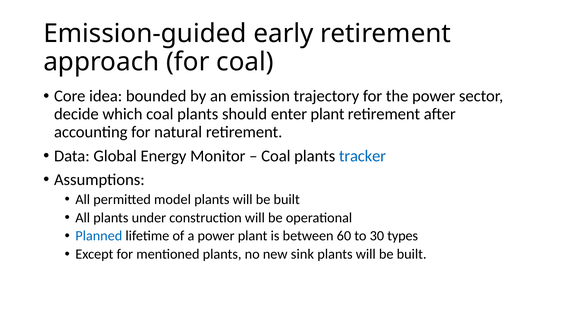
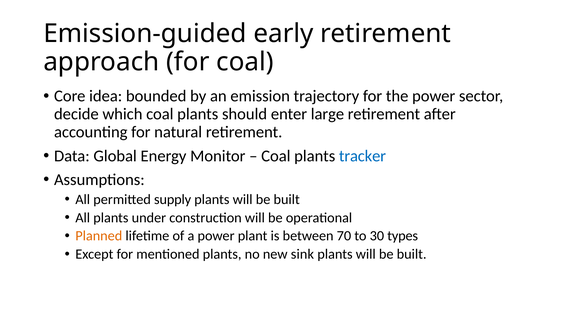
enter plant: plant -> large
model: model -> supply
Planned colour: blue -> orange
60: 60 -> 70
